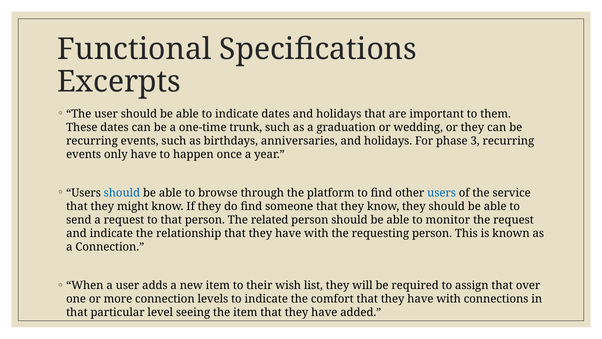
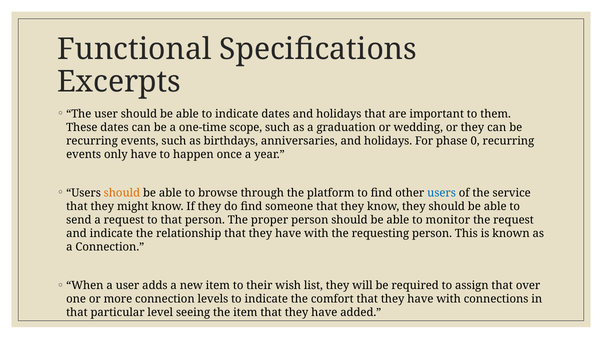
trunk: trunk -> scope
3: 3 -> 0
should at (122, 193) colour: blue -> orange
related: related -> proper
